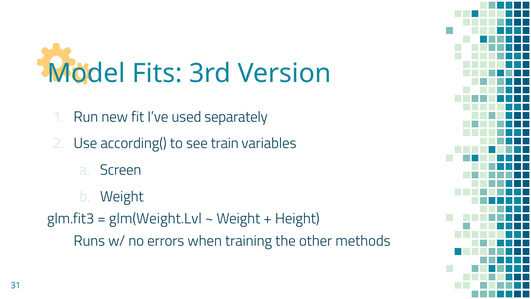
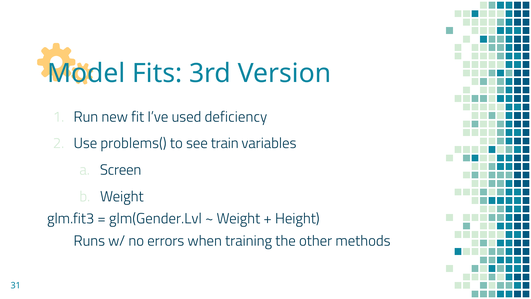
separately: separately -> deficiency
according(: according( -> problems(
glm(Weight.Lvl: glm(Weight.Lvl -> glm(Gender.Lvl
